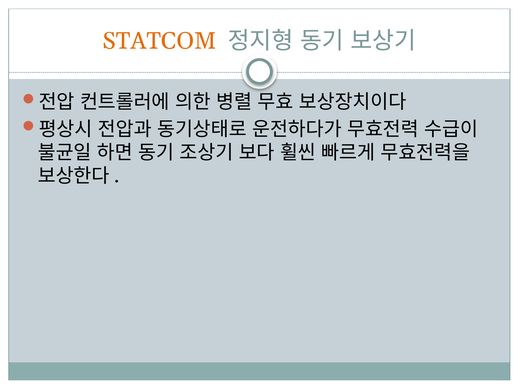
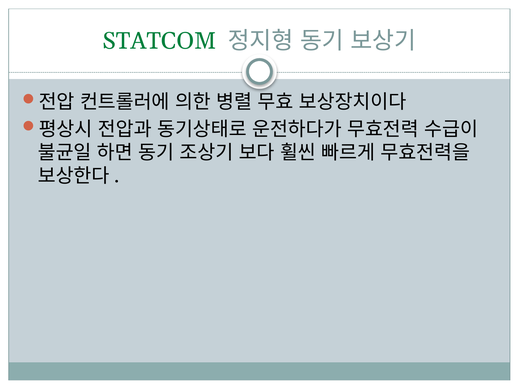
STATCOM colour: orange -> green
